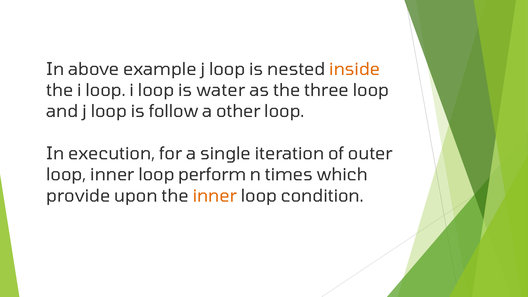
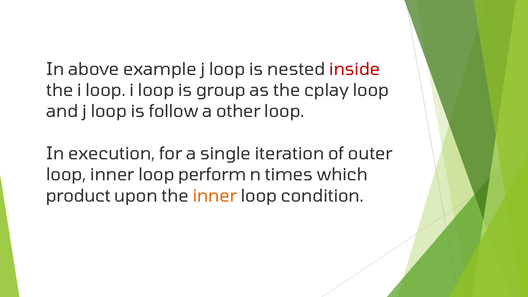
inside colour: orange -> red
water: water -> group
three: three -> cplay
provide: provide -> product
